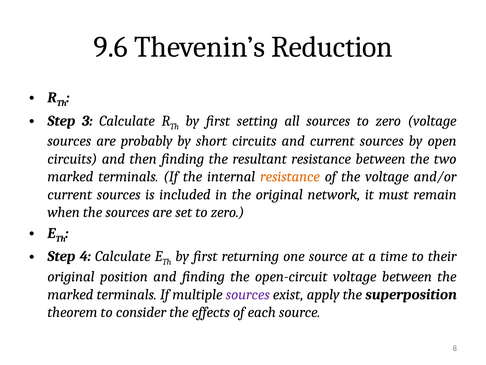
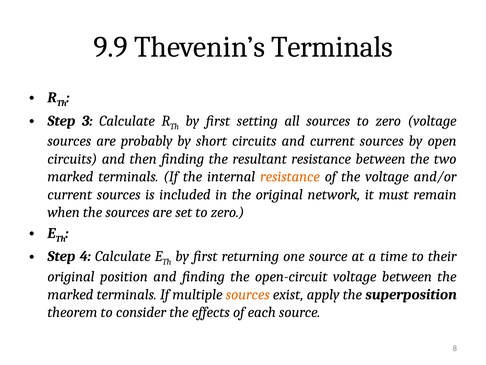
9.6: 9.6 -> 9.9
Thevenin’s Reduction: Reduction -> Terminals
sources at (248, 294) colour: purple -> orange
